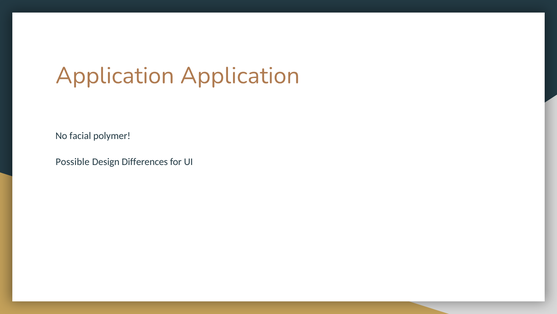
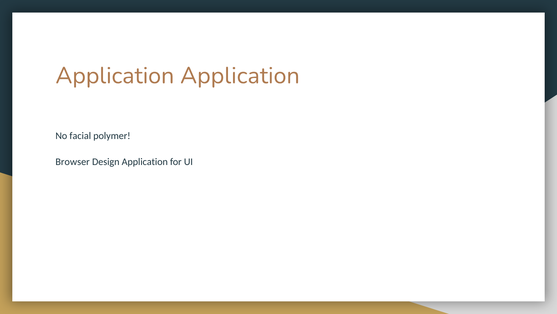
Possible: Possible -> Browser
Design Differences: Differences -> Application
